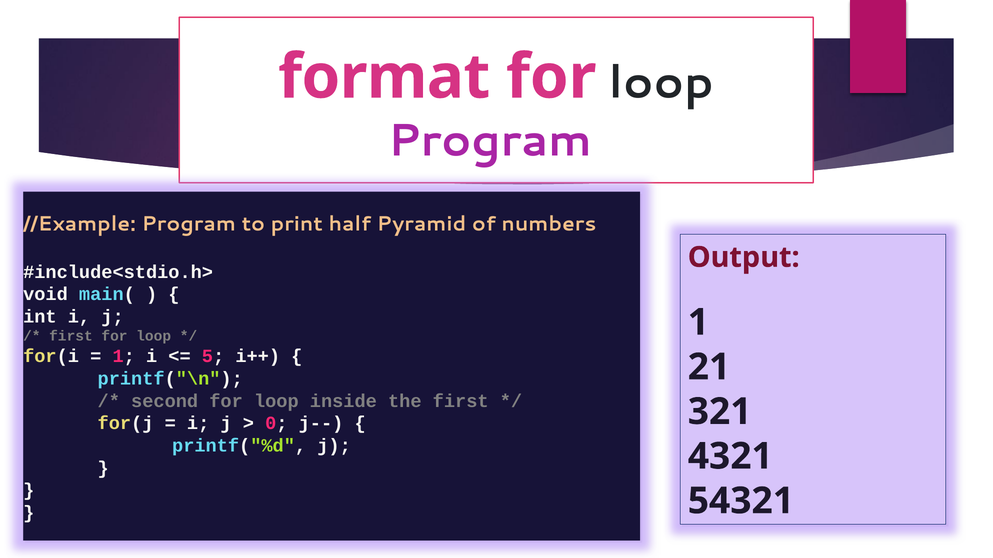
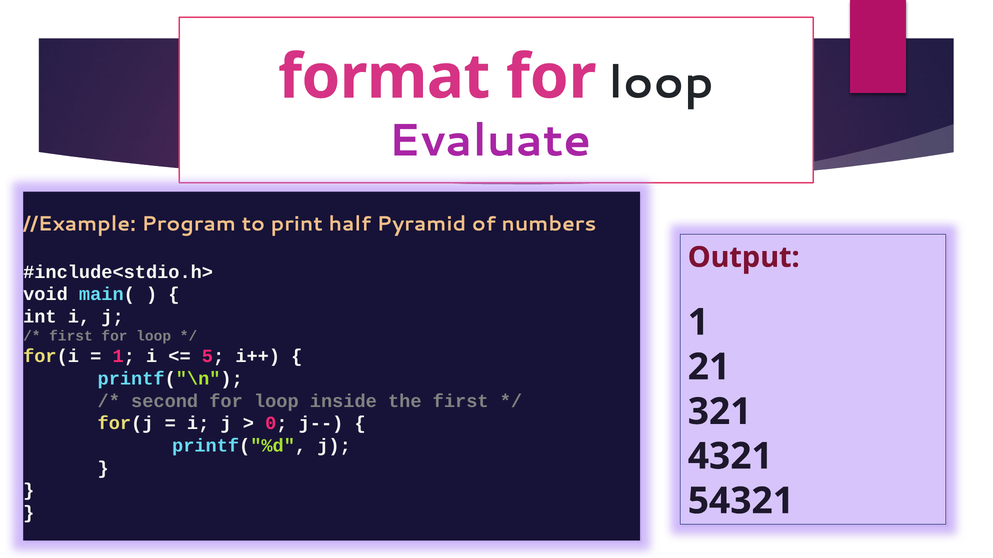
Program at (490, 141): Program -> Evaluate
